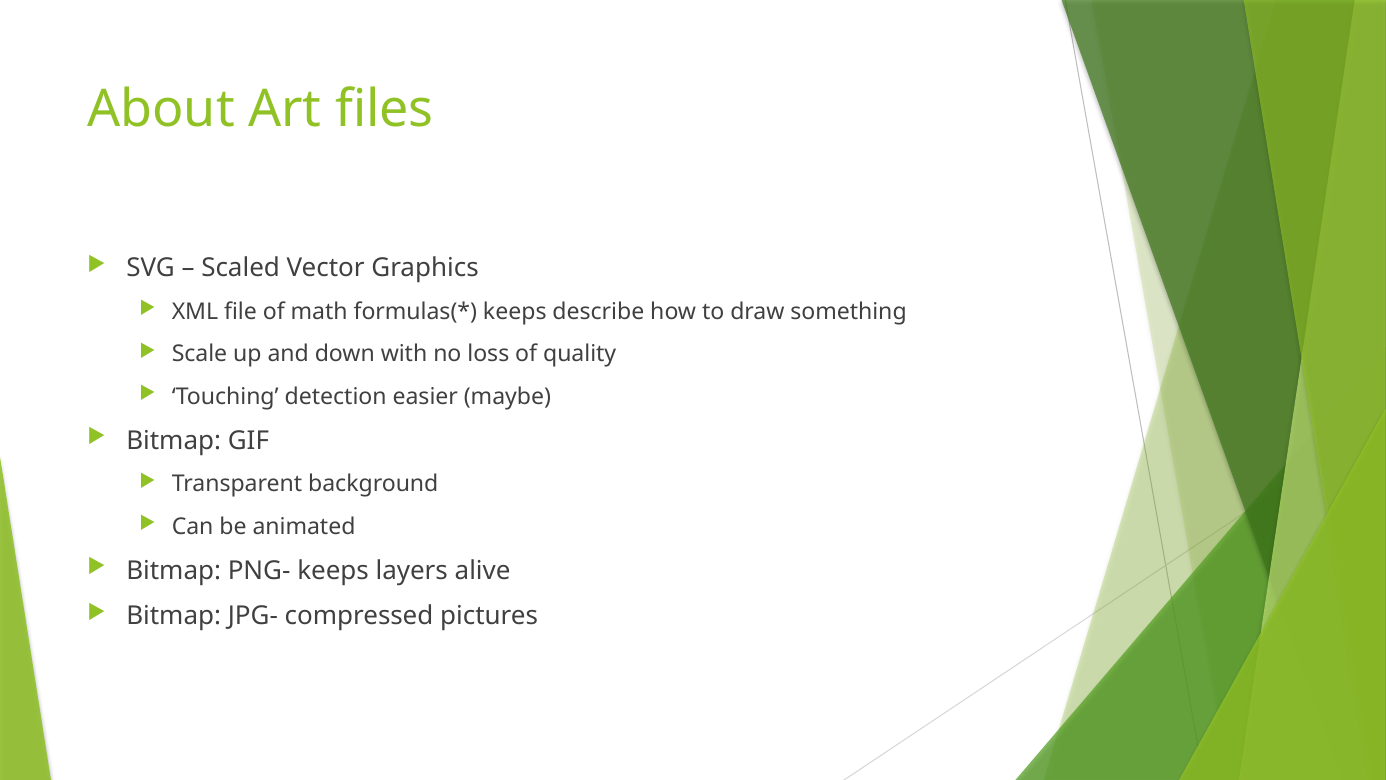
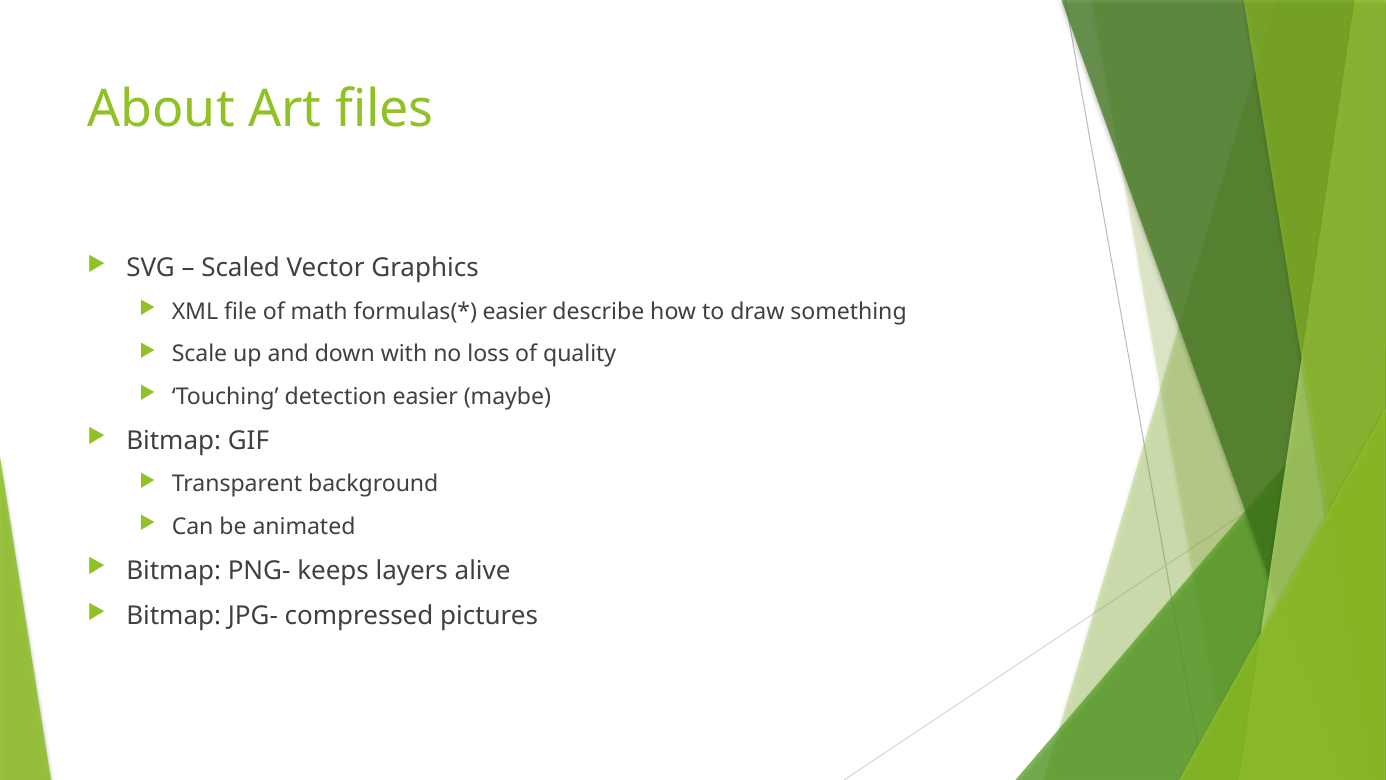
keeps at (515, 312): keeps -> easier
